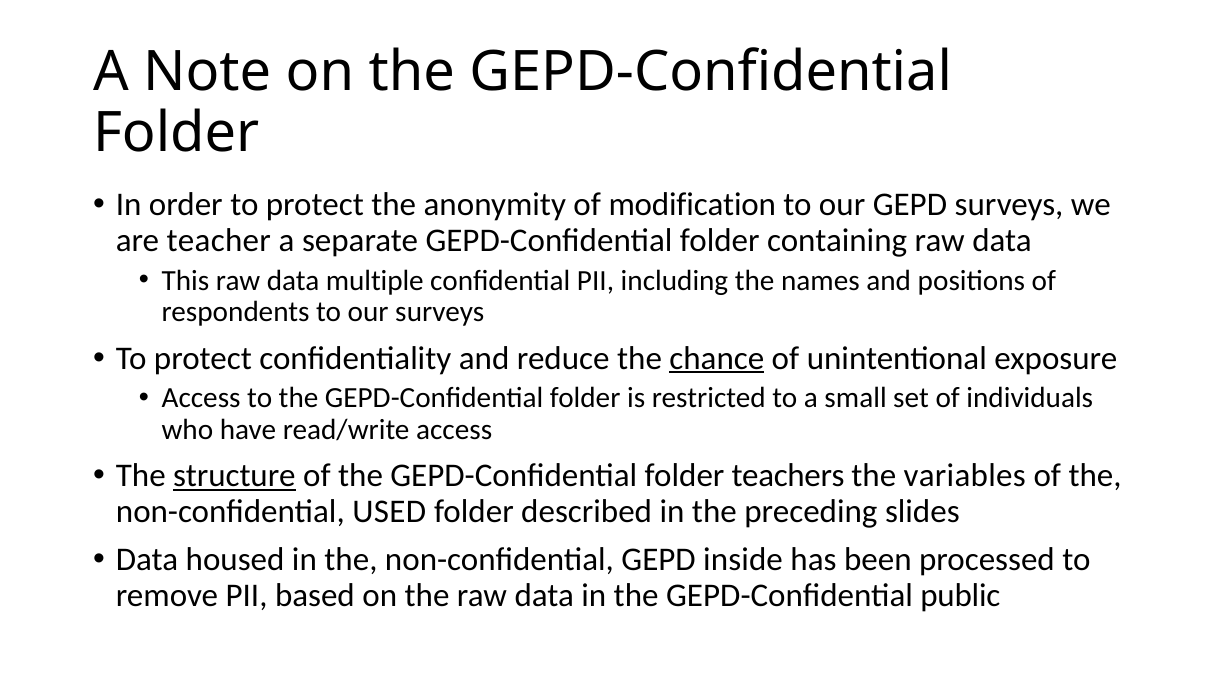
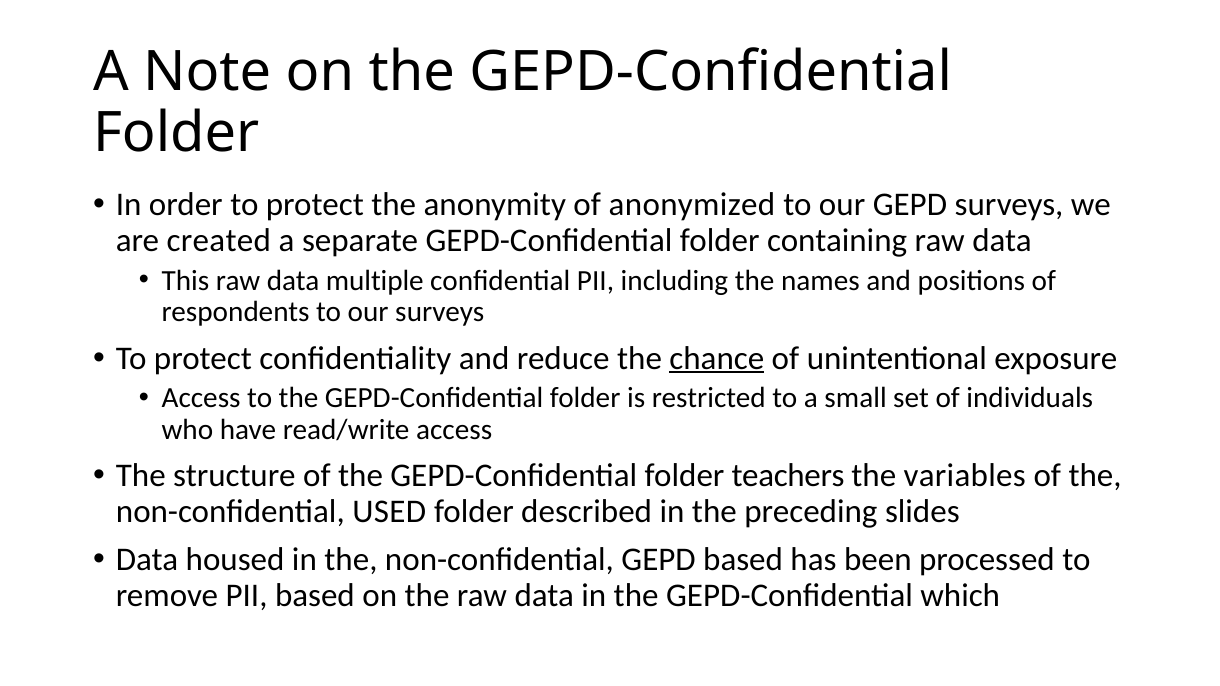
modification: modification -> anonymized
teacher: teacher -> created
structure underline: present -> none
GEPD inside: inside -> based
public: public -> which
